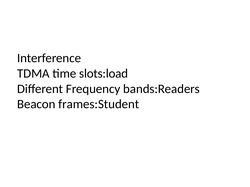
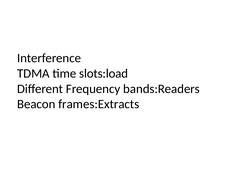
frames:Student: frames:Student -> frames:Extracts
